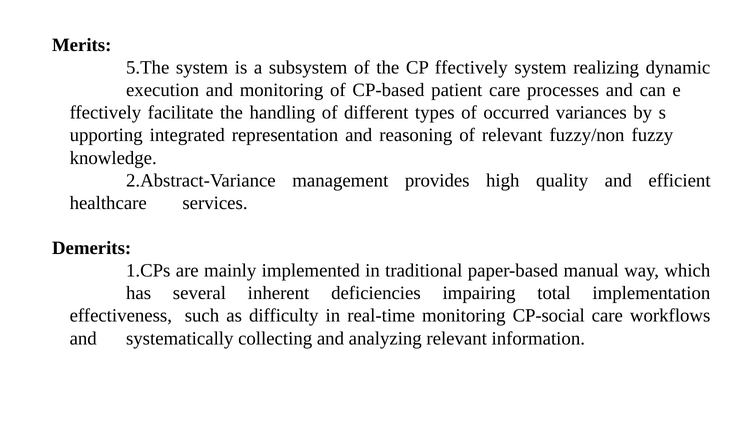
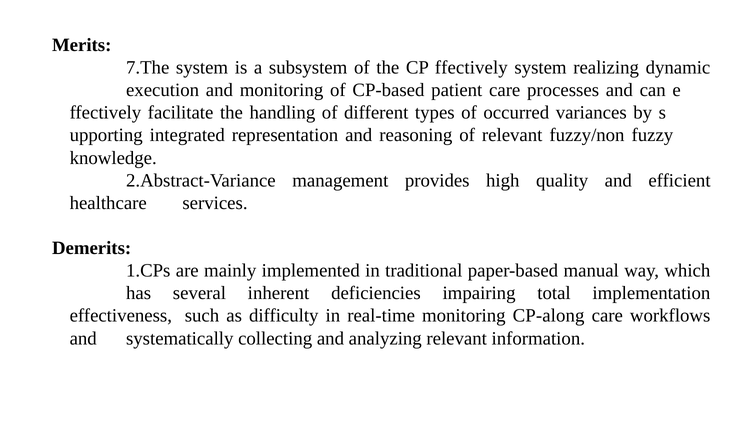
5.The: 5.The -> 7.The
CP-social: CP-social -> CP-along
